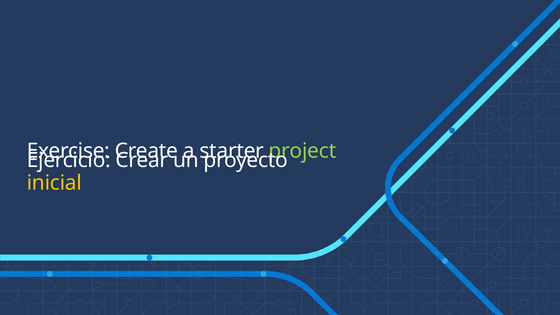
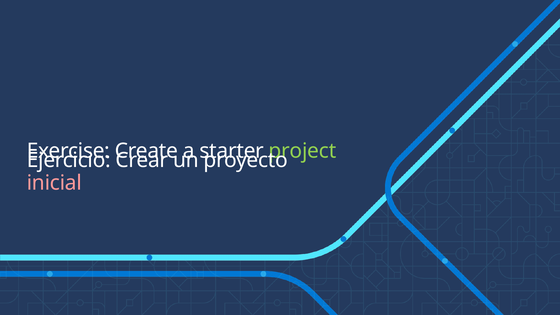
inicial colour: yellow -> pink
